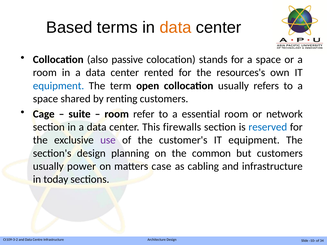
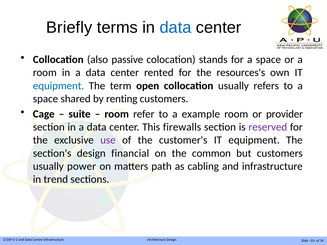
Based: Based -> Briefly
data at (176, 28) colour: orange -> blue
essential: essential -> example
network: network -> provider
reserved colour: blue -> purple
planning: planning -> financial
case: case -> path
today: today -> trend
